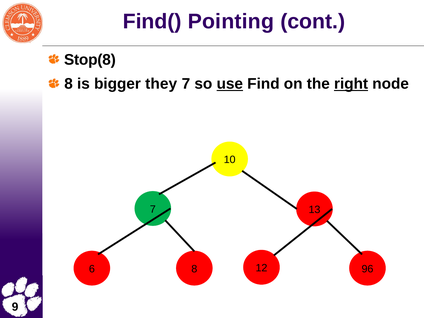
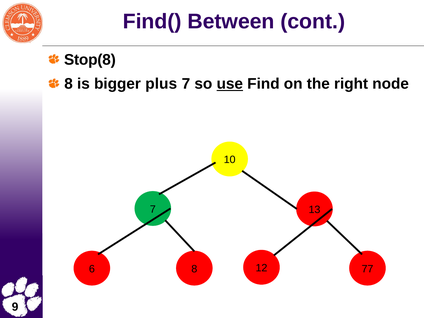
Pointing: Pointing -> Between
they: they -> plus
right underline: present -> none
96: 96 -> 77
